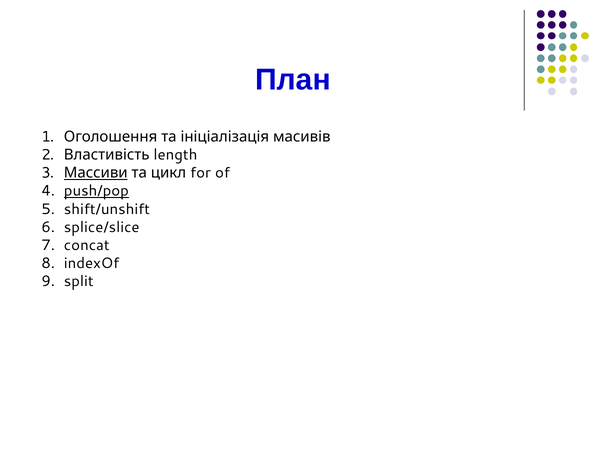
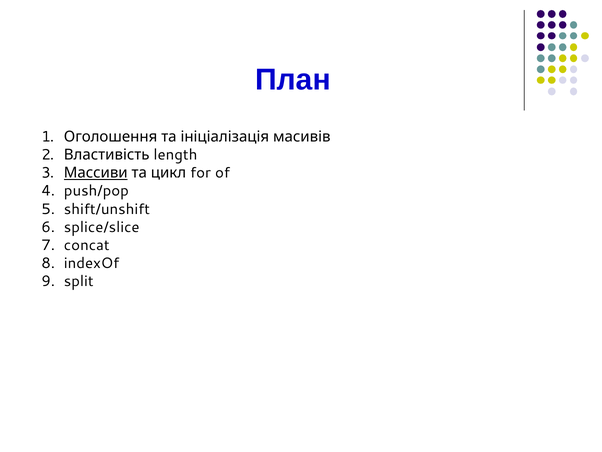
push/pop underline: present -> none
